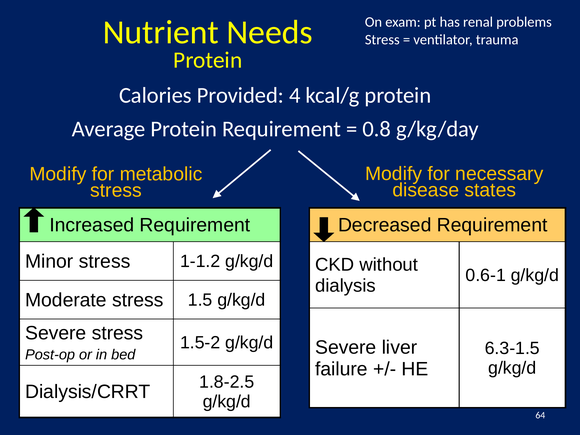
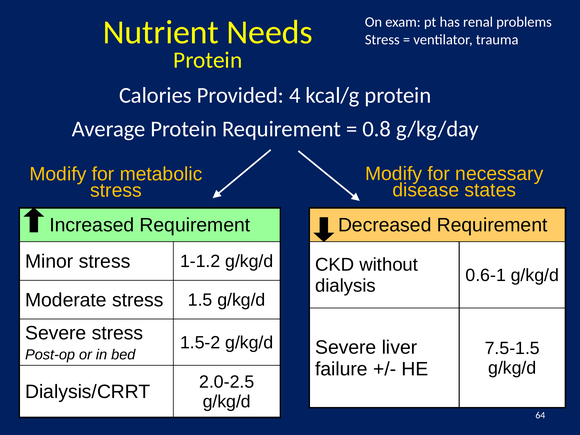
6.3-1.5: 6.3-1.5 -> 7.5-1.5
1.8-2.5: 1.8-2.5 -> 2.0-2.5
